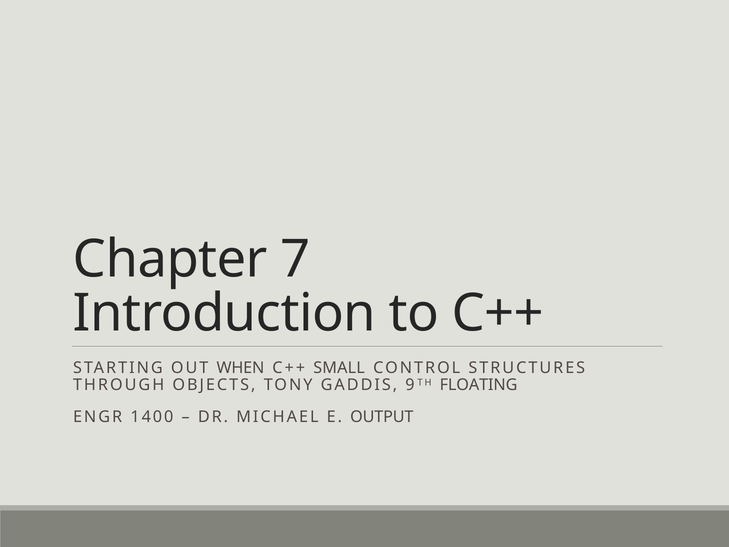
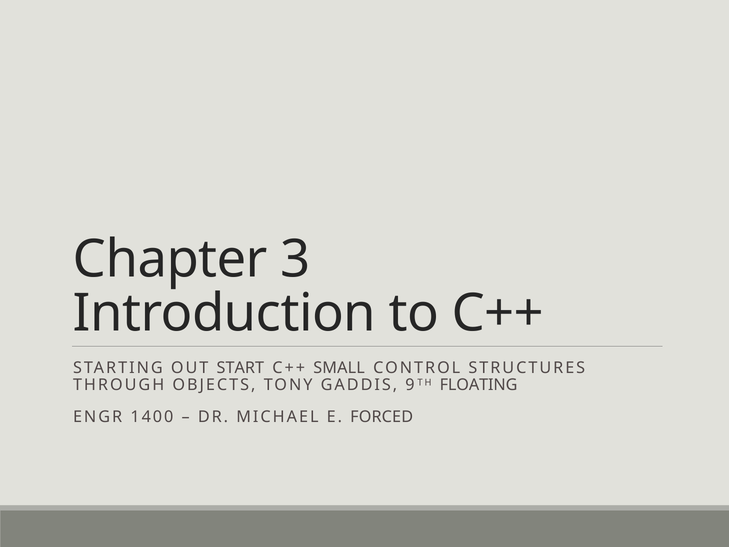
7: 7 -> 3
WHEN: WHEN -> START
OUTPUT: OUTPUT -> FORCED
